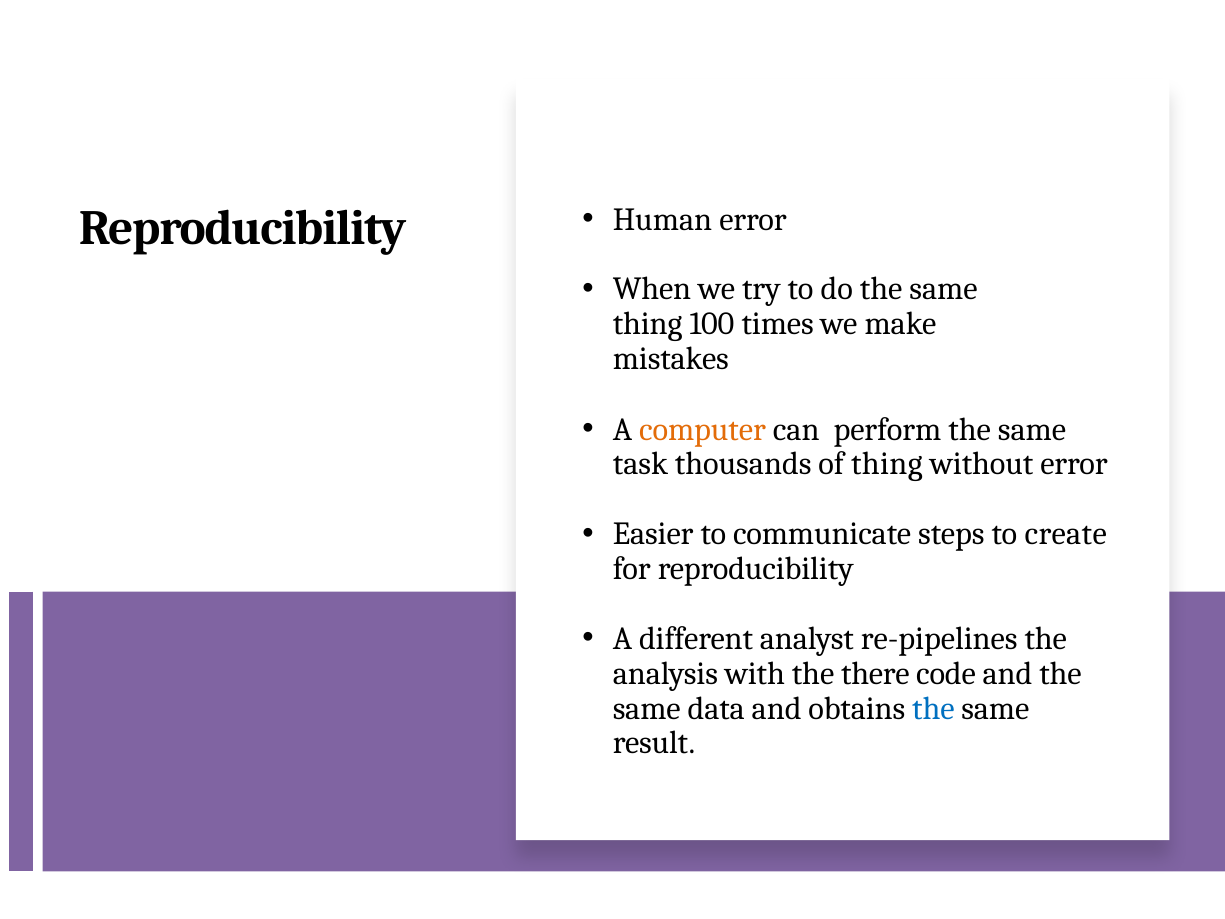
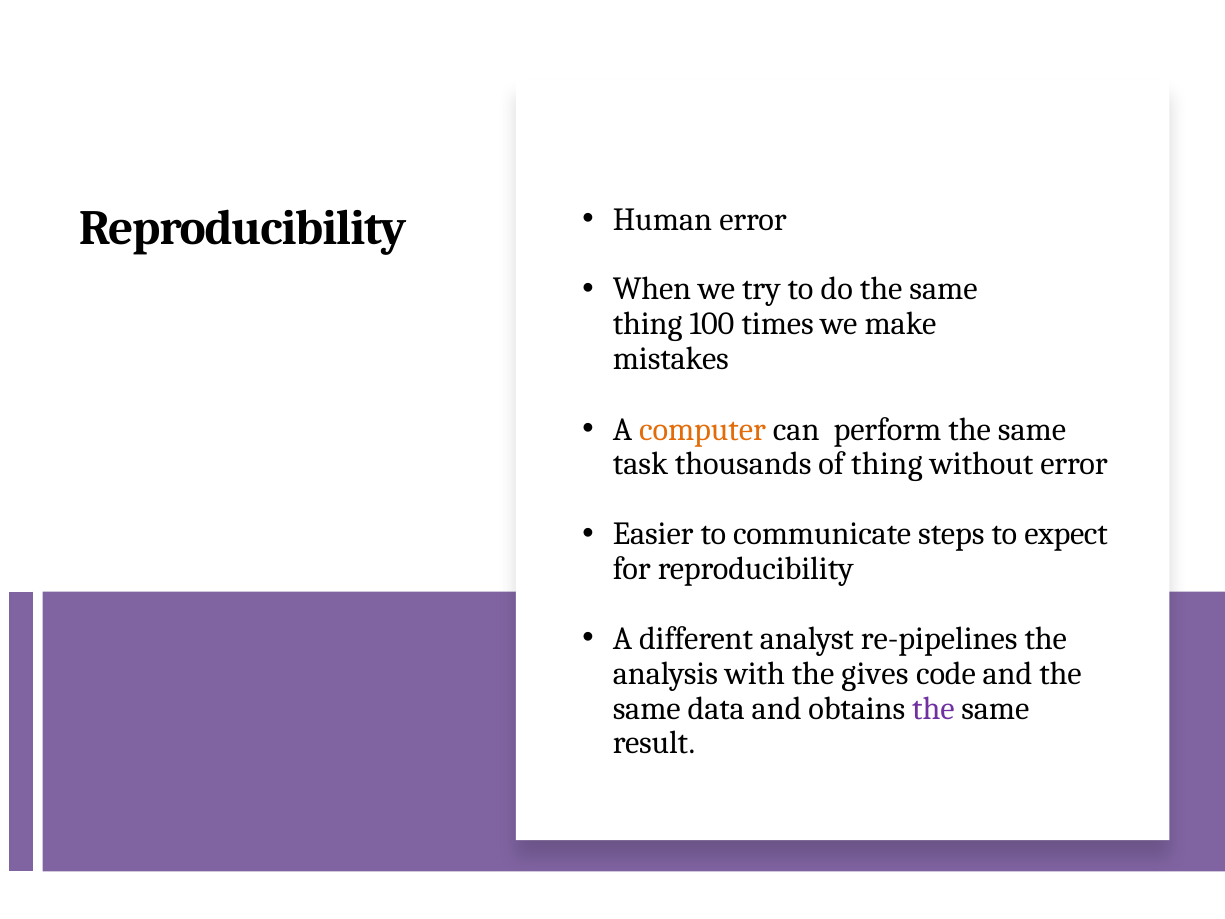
create: create -> expect
there: there -> gives
the at (933, 708) colour: blue -> purple
